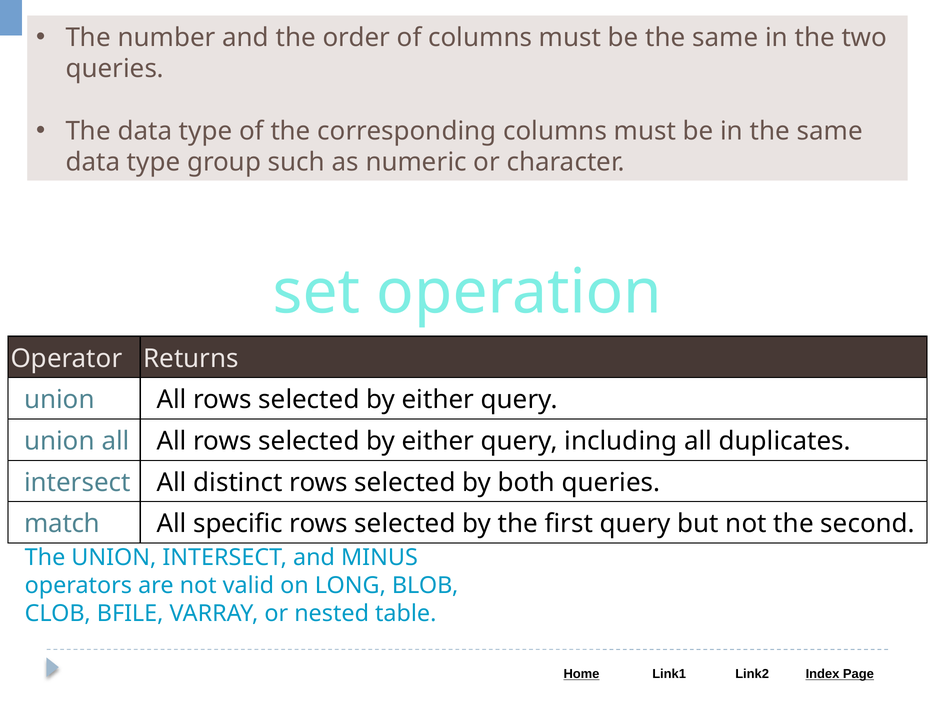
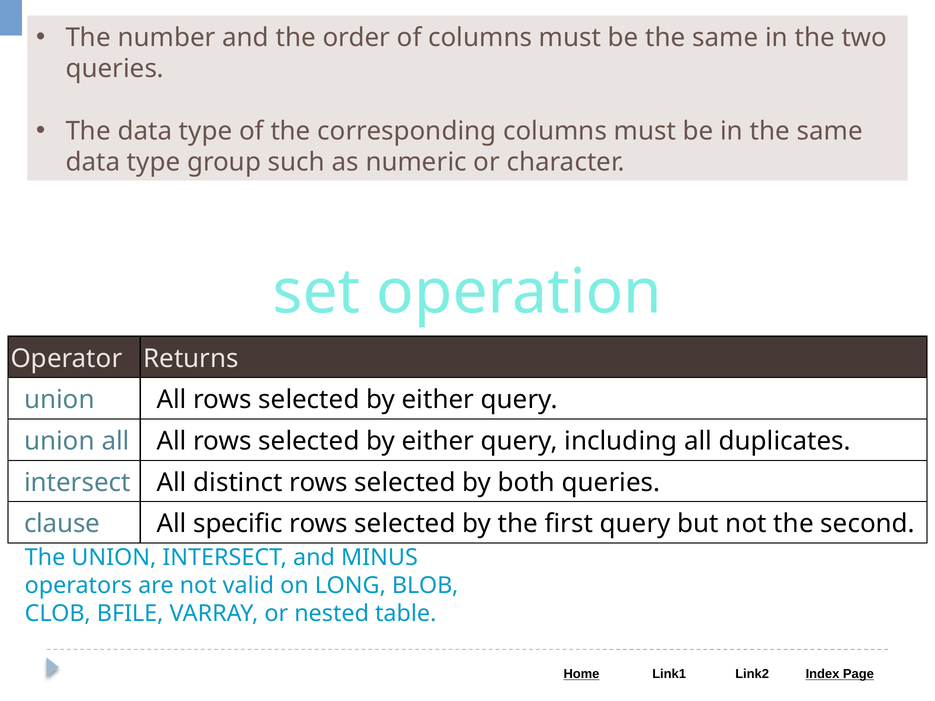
match: match -> clause
